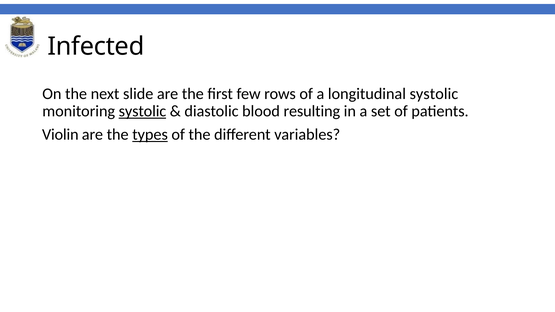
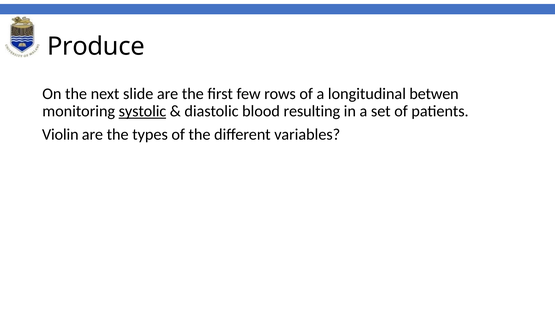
Infected: Infected -> Produce
longitudinal systolic: systolic -> betwen
types underline: present -> none
